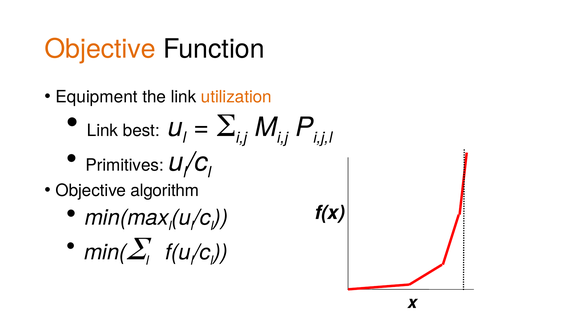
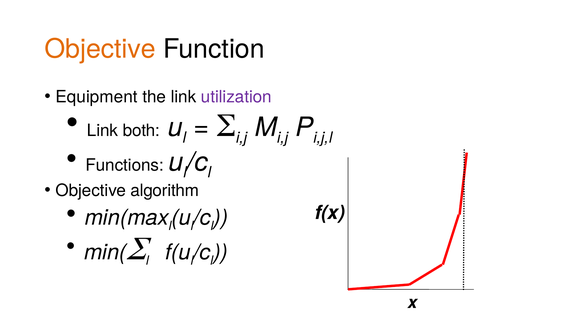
utilization colour: orange -> purple
best: best -> both
Primitives: Primitives -> Functions
